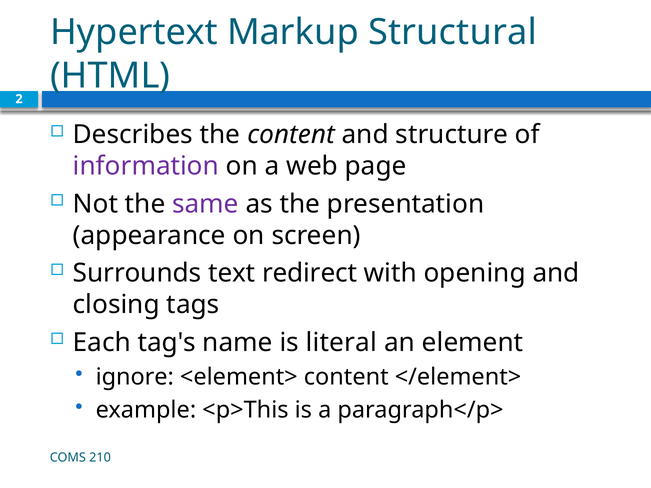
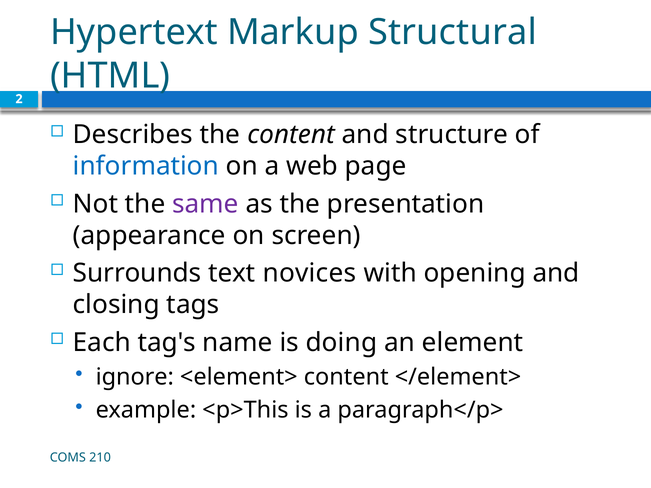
information colour: purple -> blue
redirect: redirect -> novices
literal: literal -> doing
